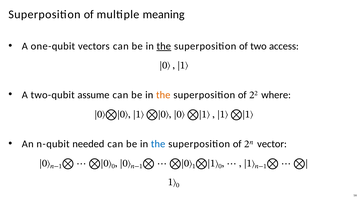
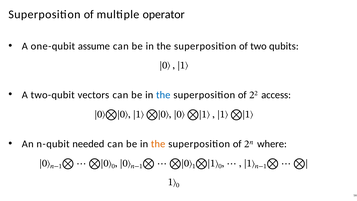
meaning: meaning -> operator
vectors: vectors -> assume
the at (164, 46) underline: present -> none
access: access -> qubits
assume: assume -> vectors
the at (163, 95) colour: orange -> blue
where: where -> access
the at (158, 144) colour: blue -> orange
vector: vector -> where
